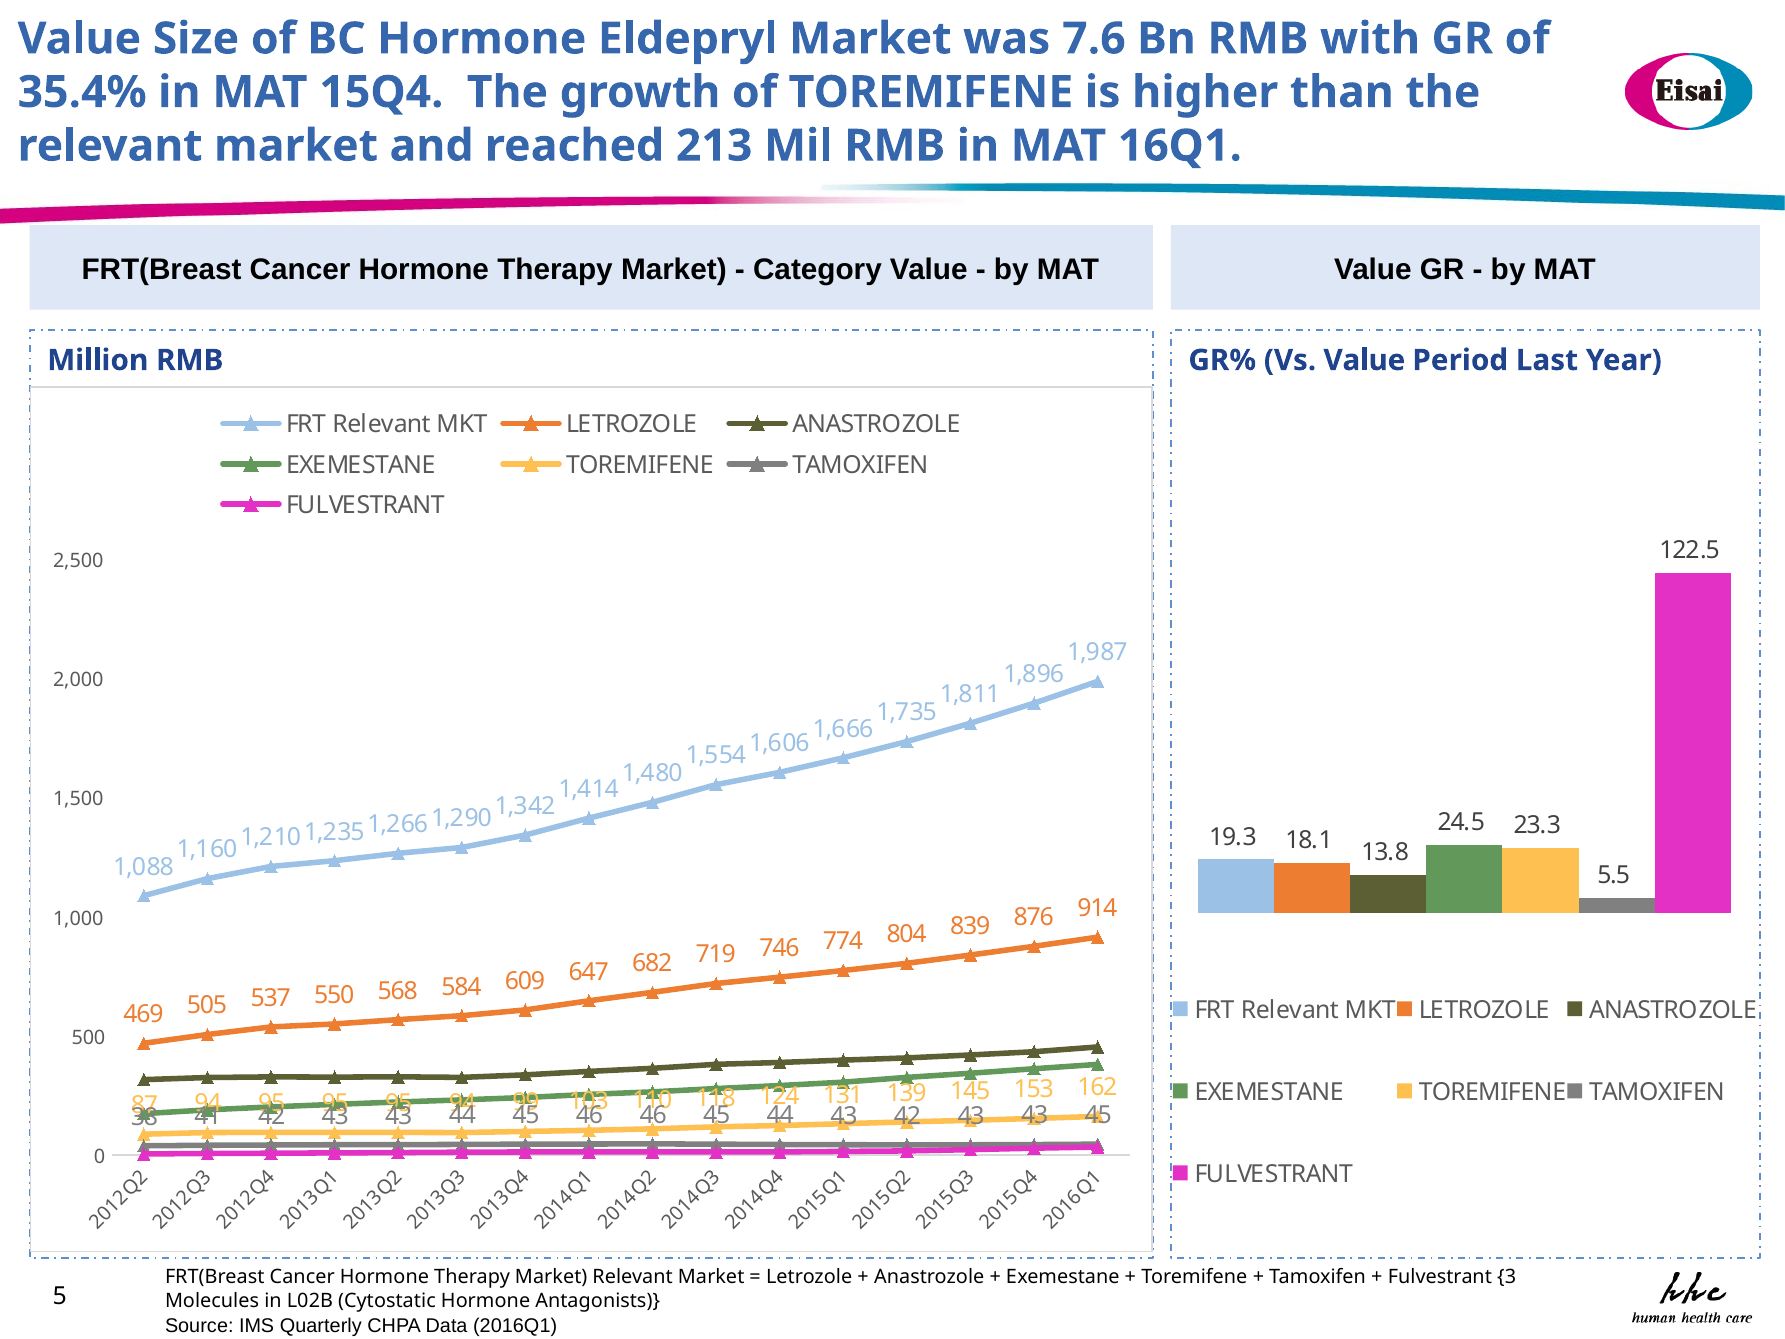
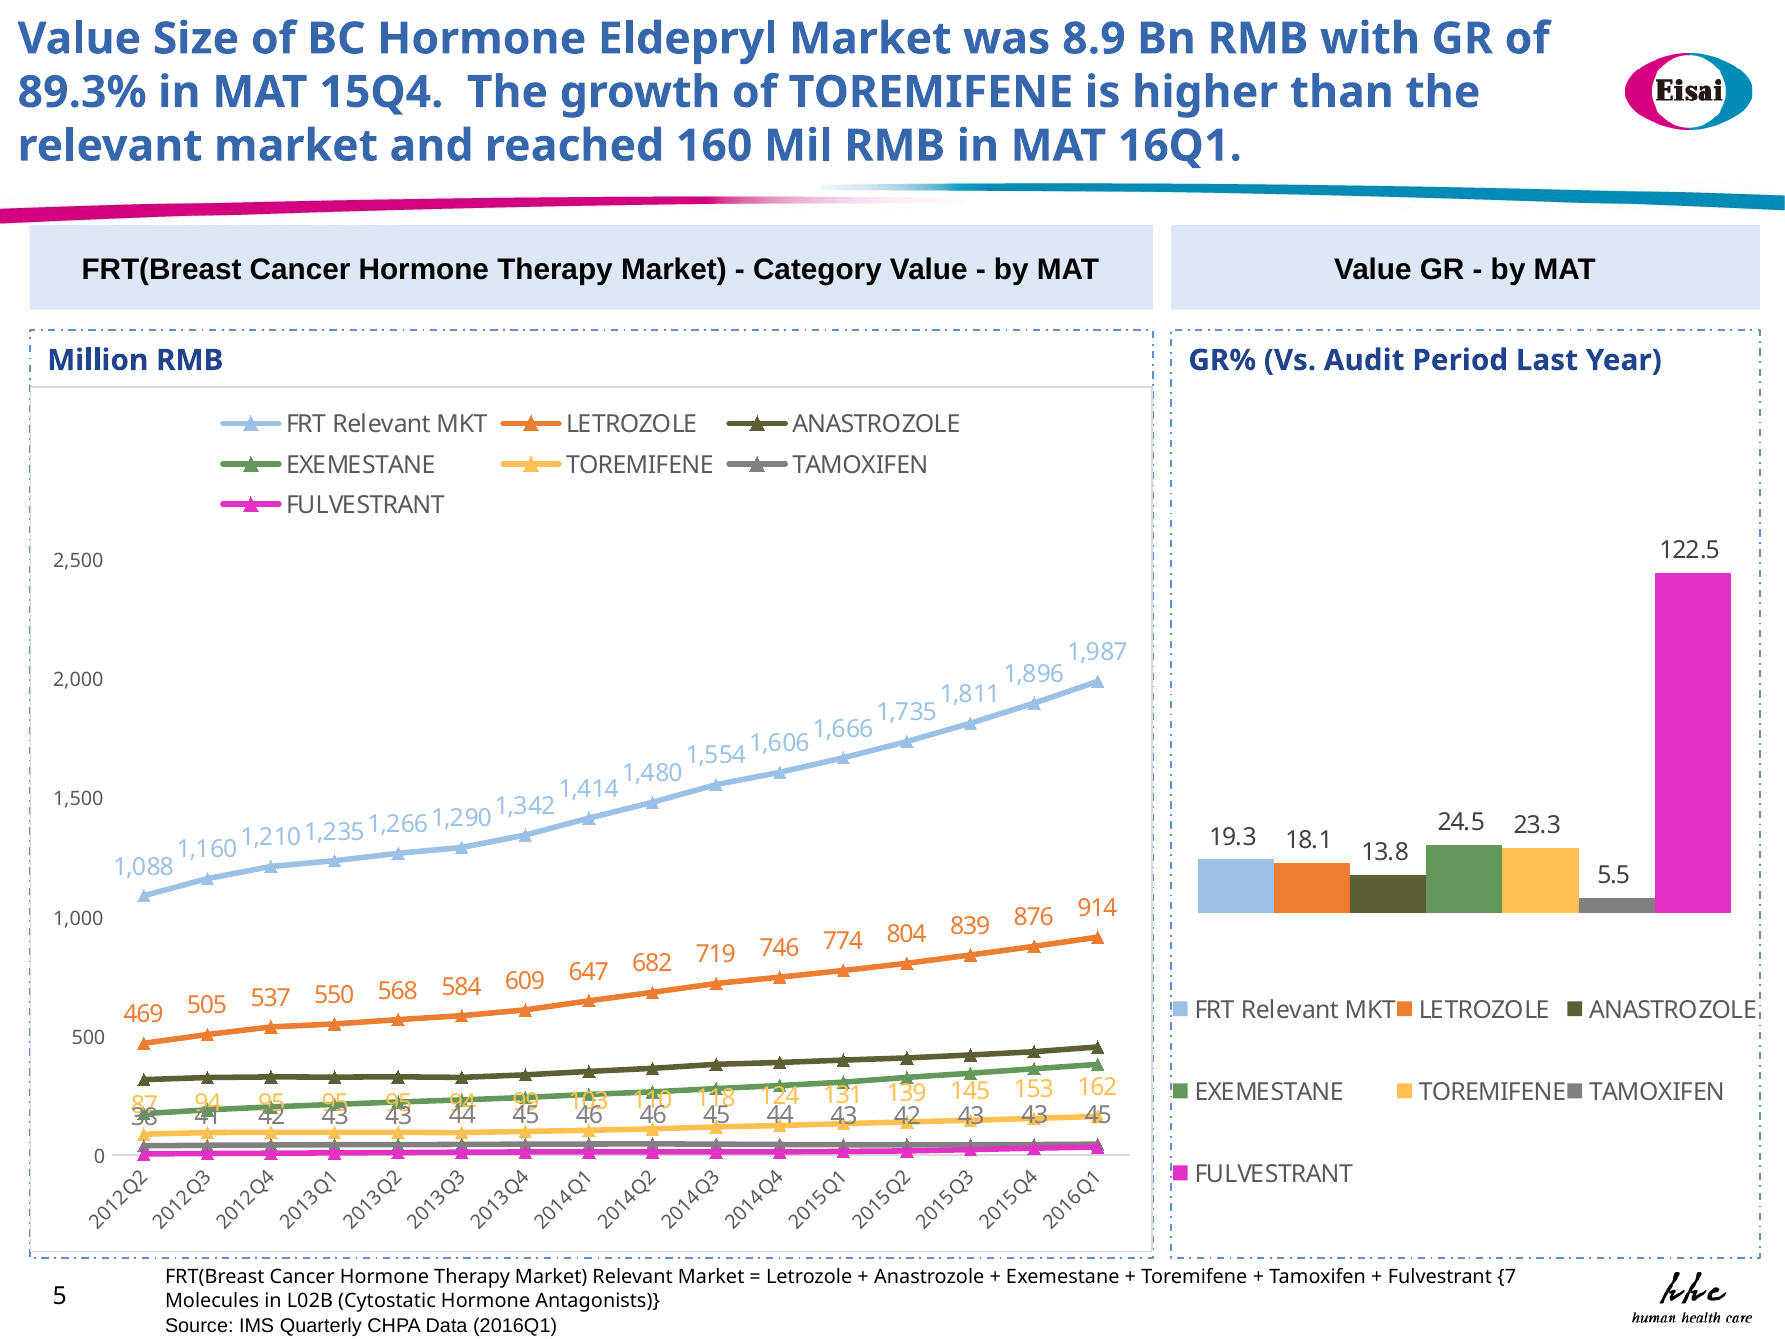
7.6: 7.6 -> 8.9
35.4%: 35.4% -> 89.3%
213: 213 -> 160
Vs Value: Value -> Audit
Fulvestrant 3: 3 -> 7
